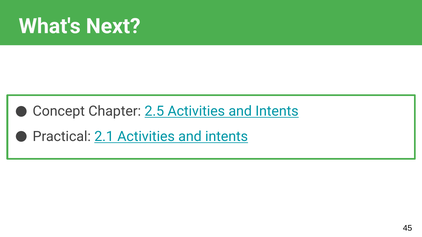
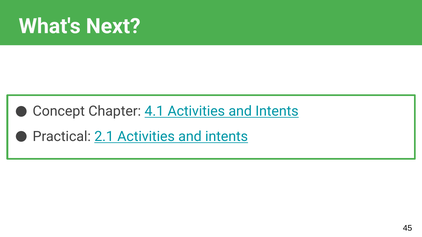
2.5: 2.5 -> 4.1
